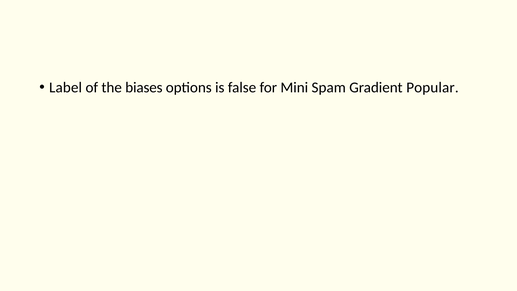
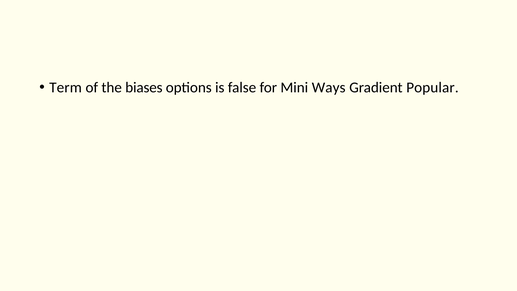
Label: Label -> Term
Spam: Spam -> Ways
